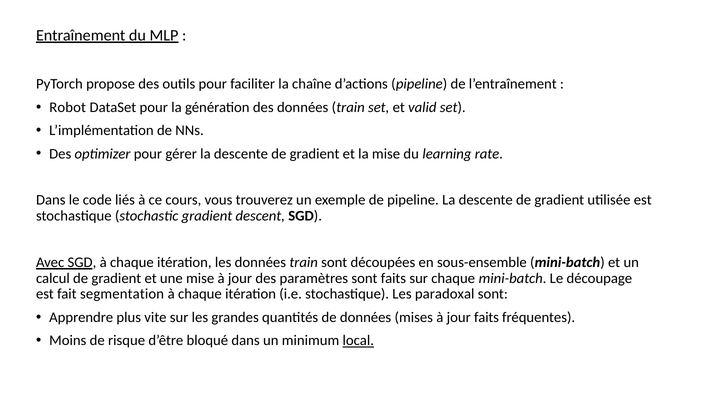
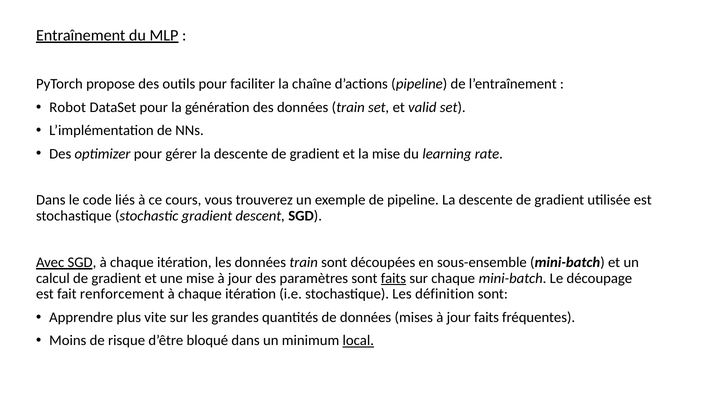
faits at (393, 279) underline: none -> present
segmentation: segmentation -> renforcement
paradoxal: paradoxal -> définition
